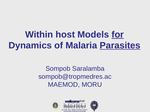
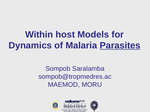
for underline: present -> none
